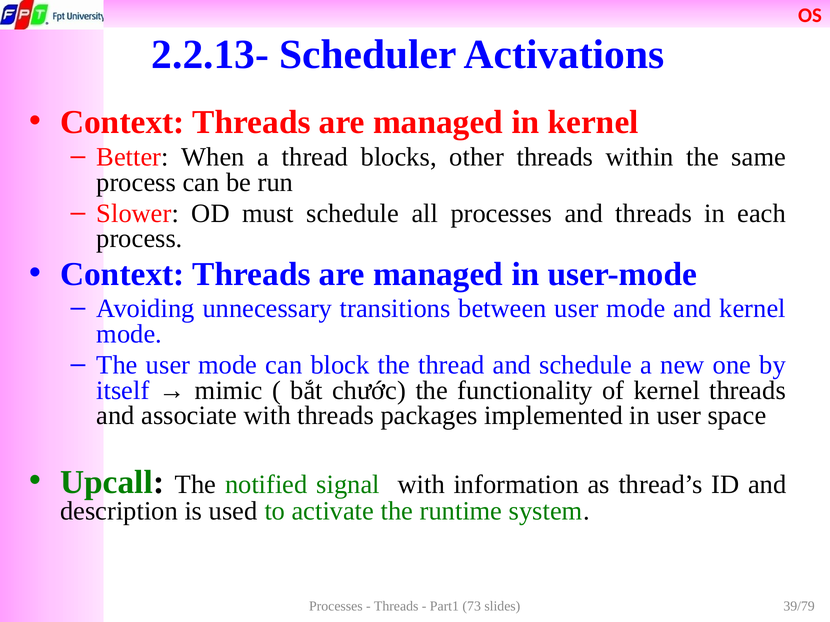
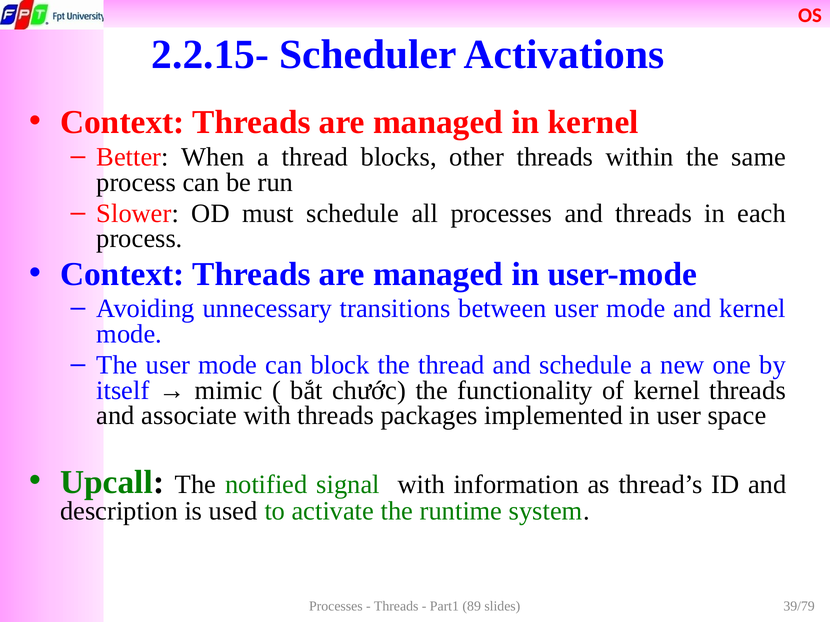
2.2.13-: 2.2.13- -> 2.2.15-
73: 73 -> 89
